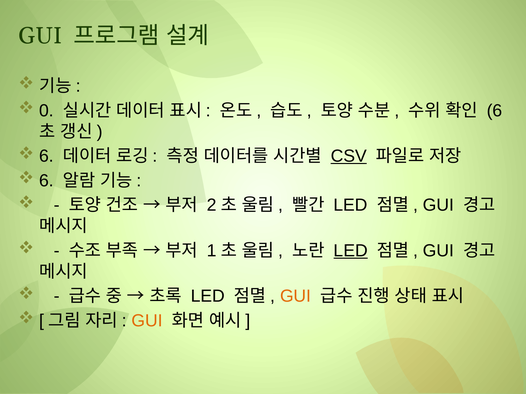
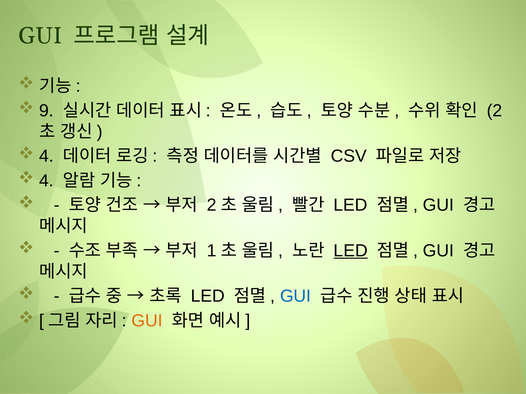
0: 0 -> 9
6 at (495, 111): 6 -> 2
6 at (47, 156): 6 -> 4
CSV underline: present -> none
6 at (47, 181): 6 -> 4
GUI at (296, 297) colour: orange -> blue
